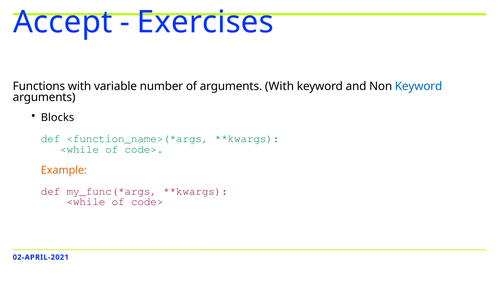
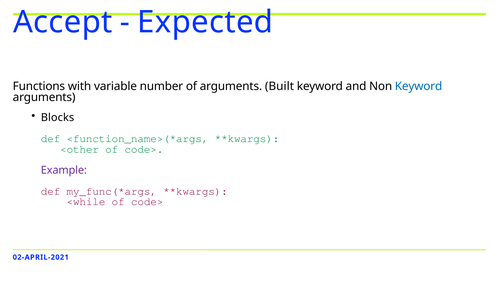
Exercises: Exercises -> Expected
arguments With: With -> Built
<while at (80, 149): <while -> <other
Example colour: orange -> purple
